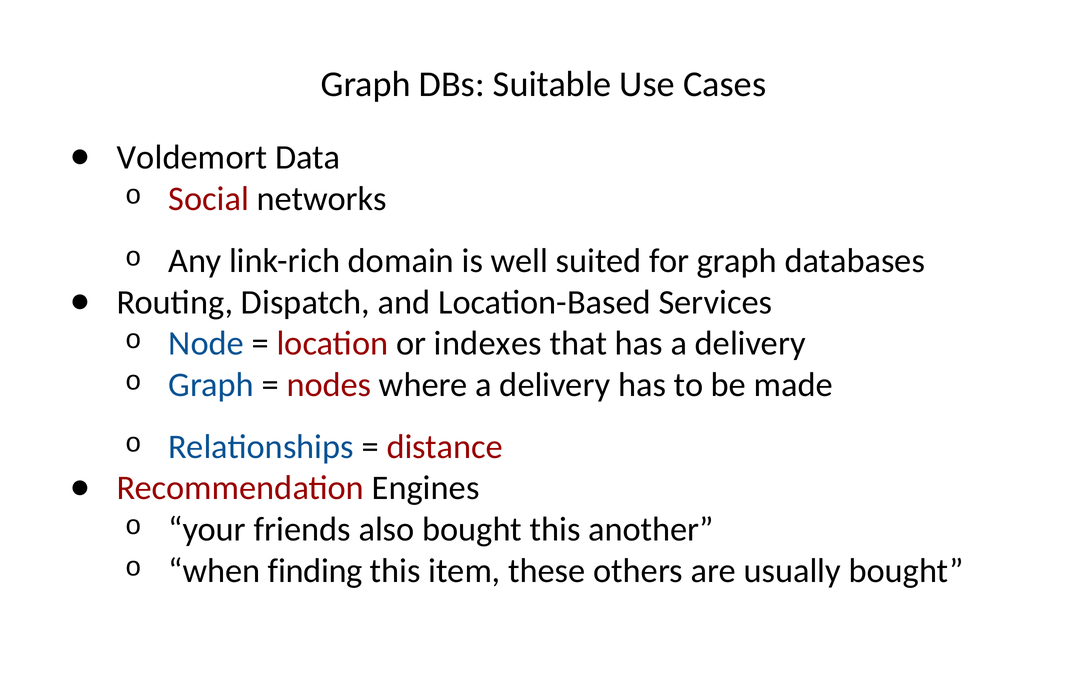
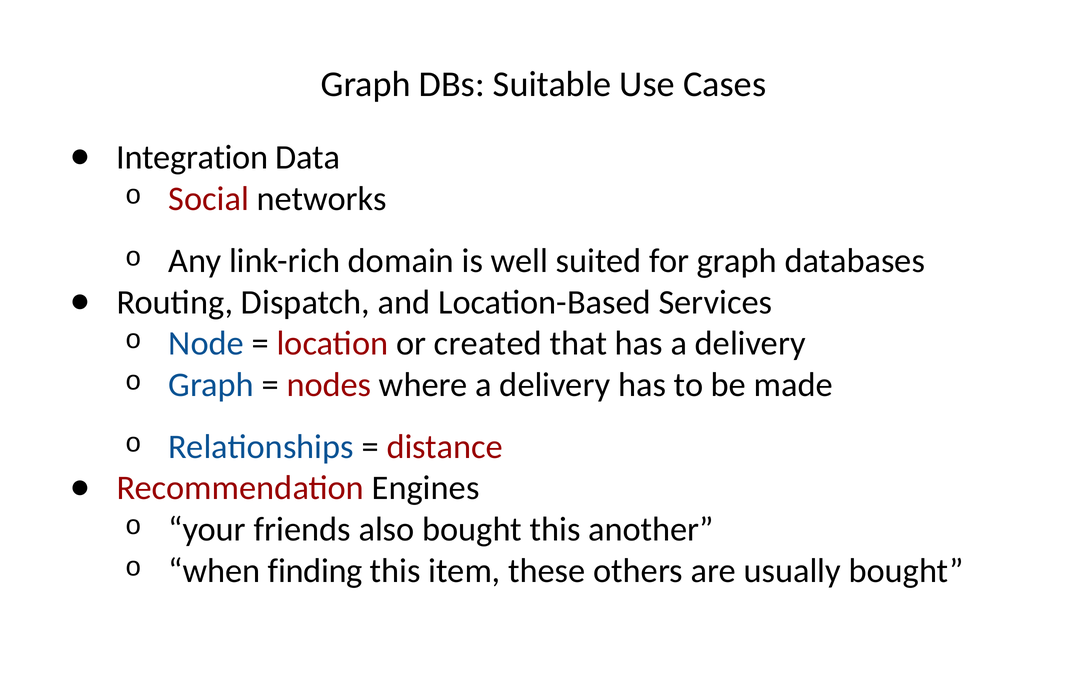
Voldemort: Voldemort -> Integration
indexes: indexes -> created
